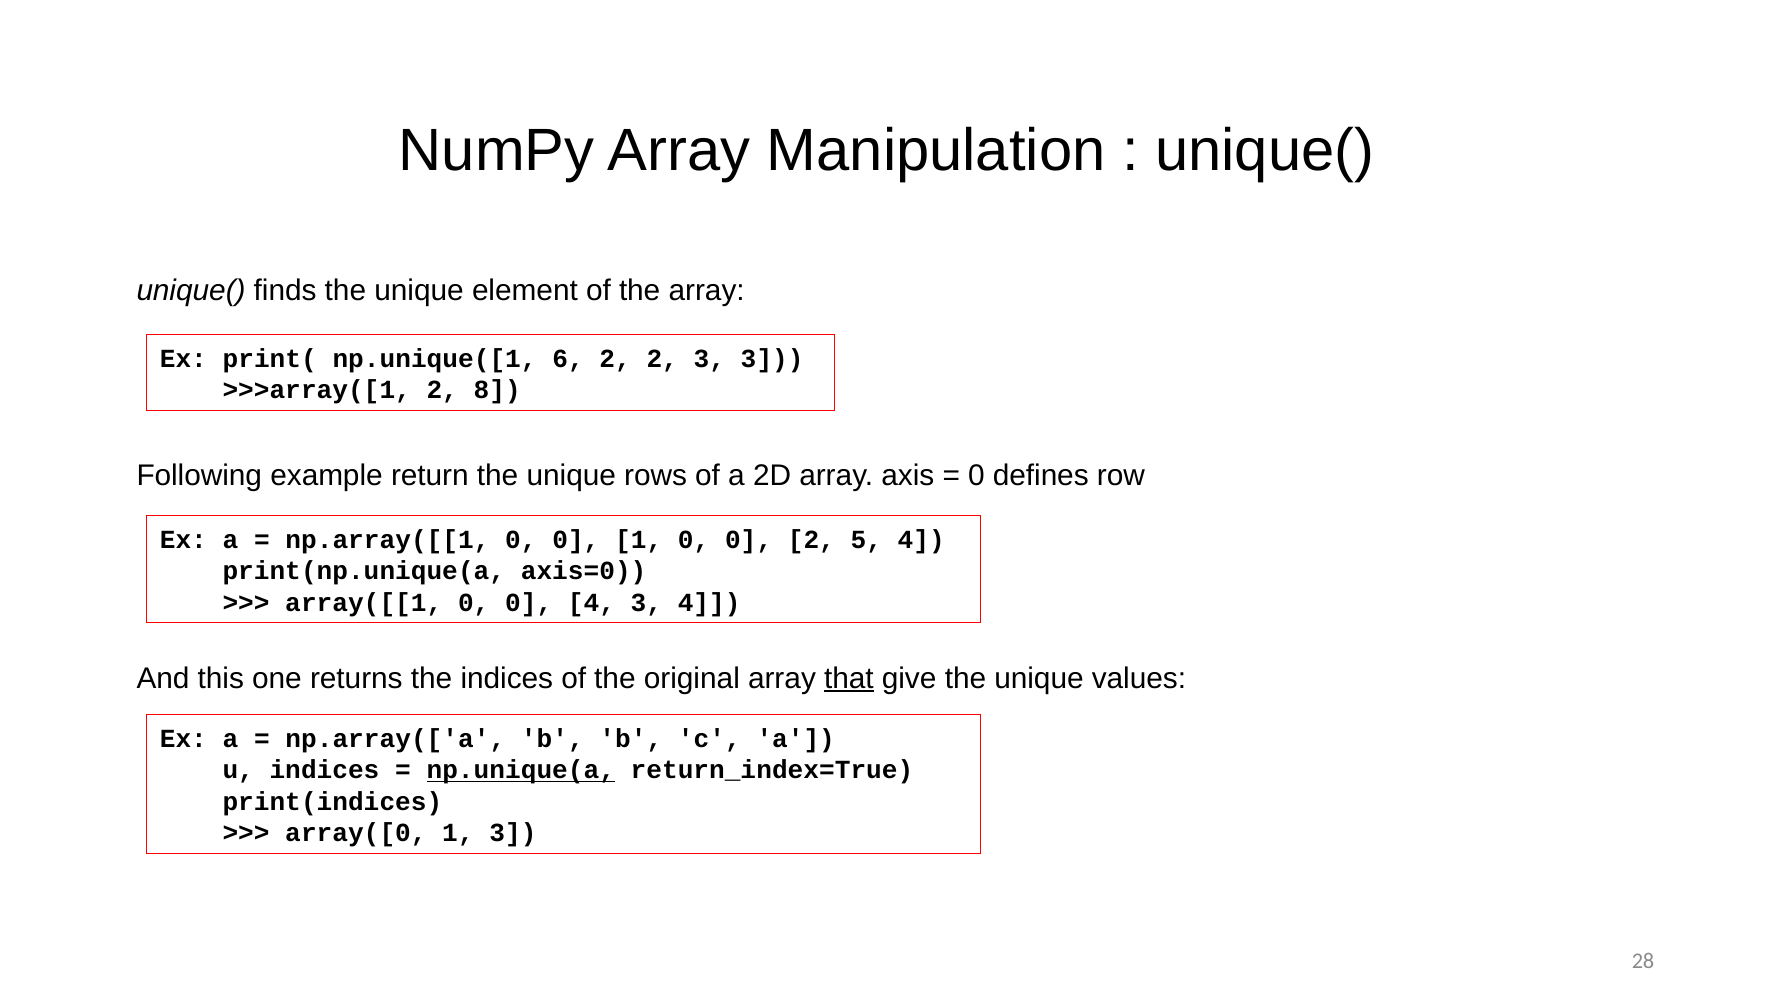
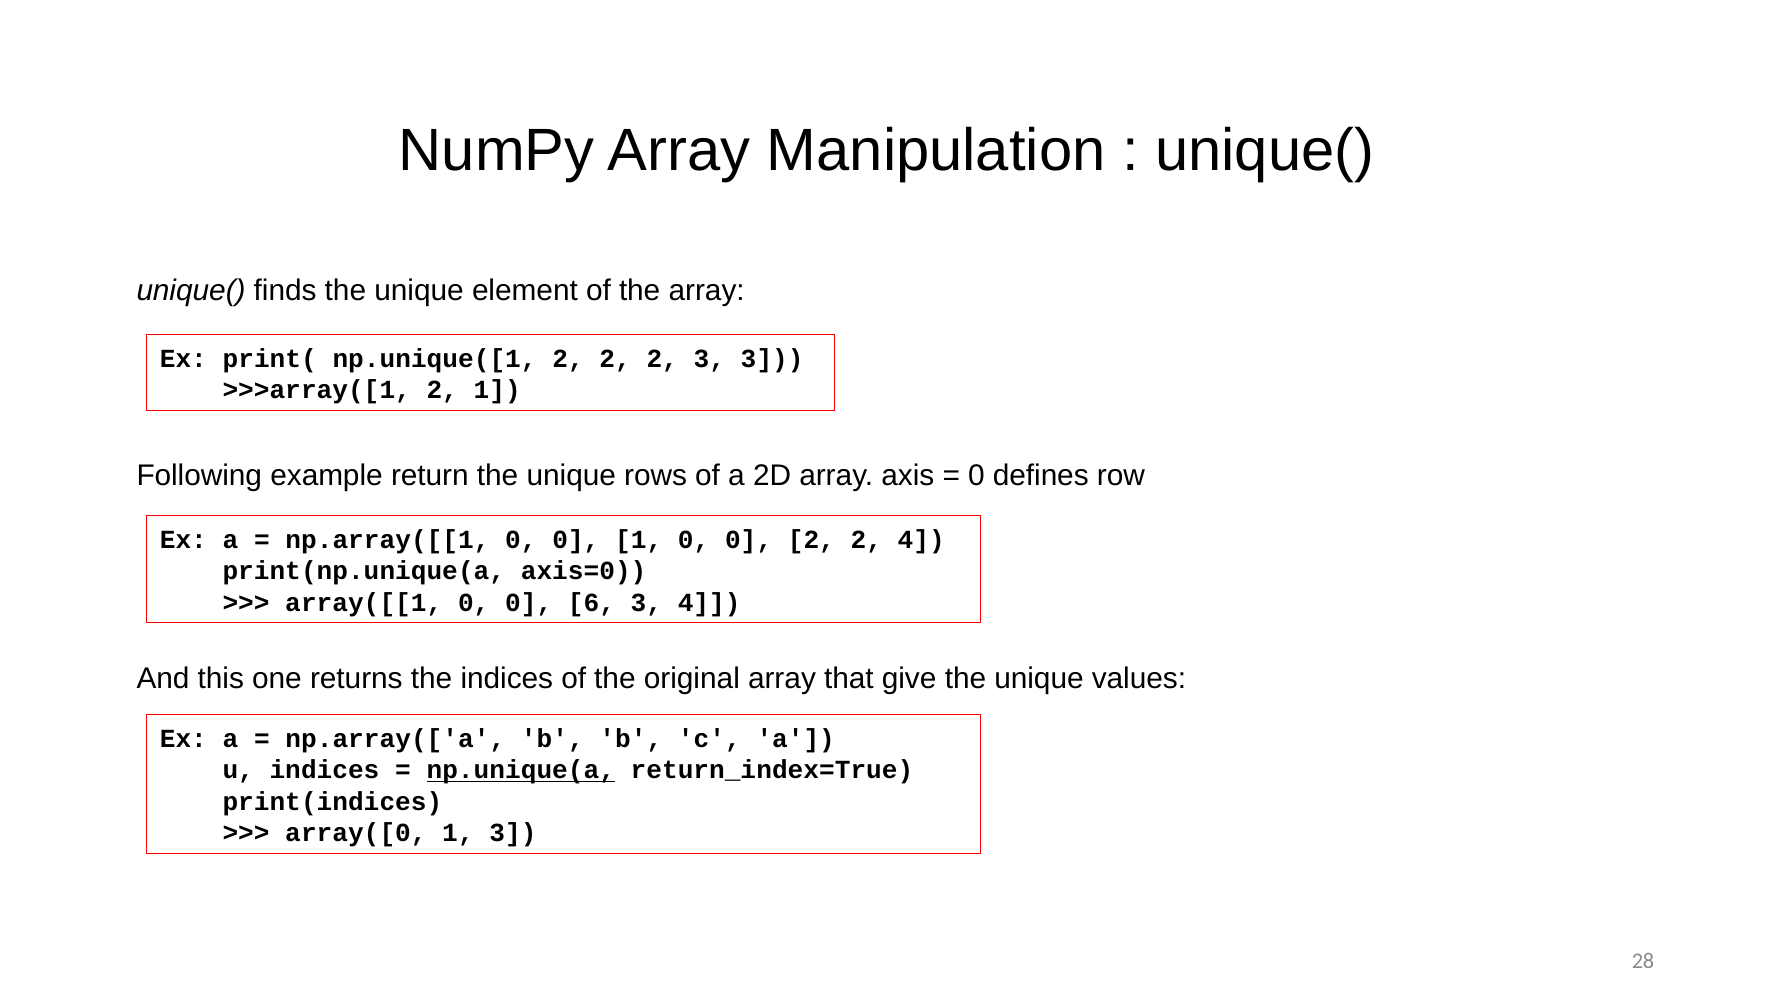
np.unique([1 6: 6 -> 2
2 8: 8 -> 1
0 2 5: 5 -> 2
0 4: 4 -> 6
that underline: present -> none
